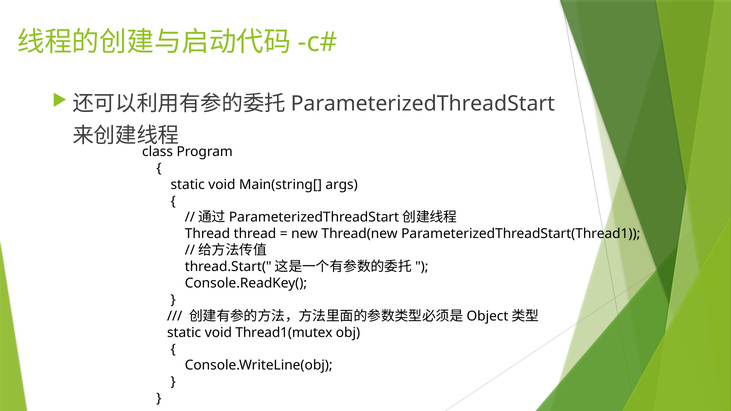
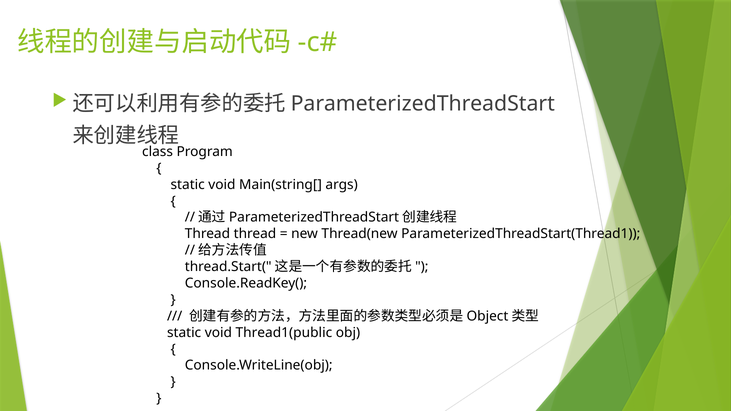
Thread1(mutex: Thread1(mutex -> Thread1(public
